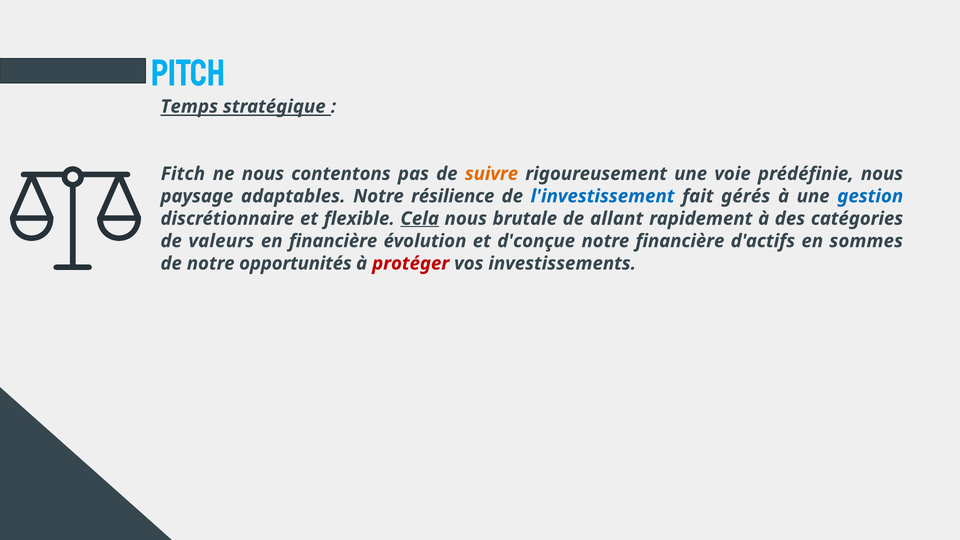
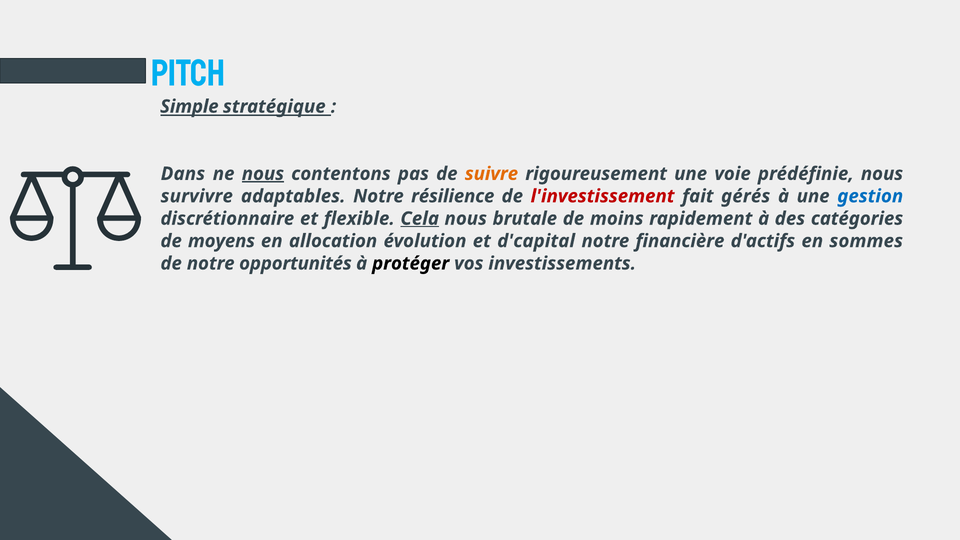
Temps: Temps -> Simple
Fitch: Fitch -> Dans
nous at (263, 174) underline: none -> present
paysage: paysage -> survivre
l'investissement colour: blue -> red
allant: allant -> moins
valeurs: valeurs -> moyens
en financière: financière -> allocation
d'conçue: d'conçue -> d'capital
protéger colour: red -> black
